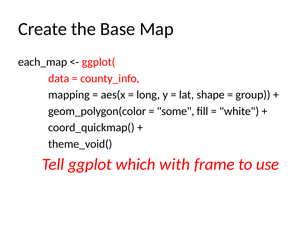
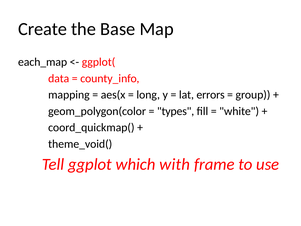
shape: shape -> errors
some: some -> types
